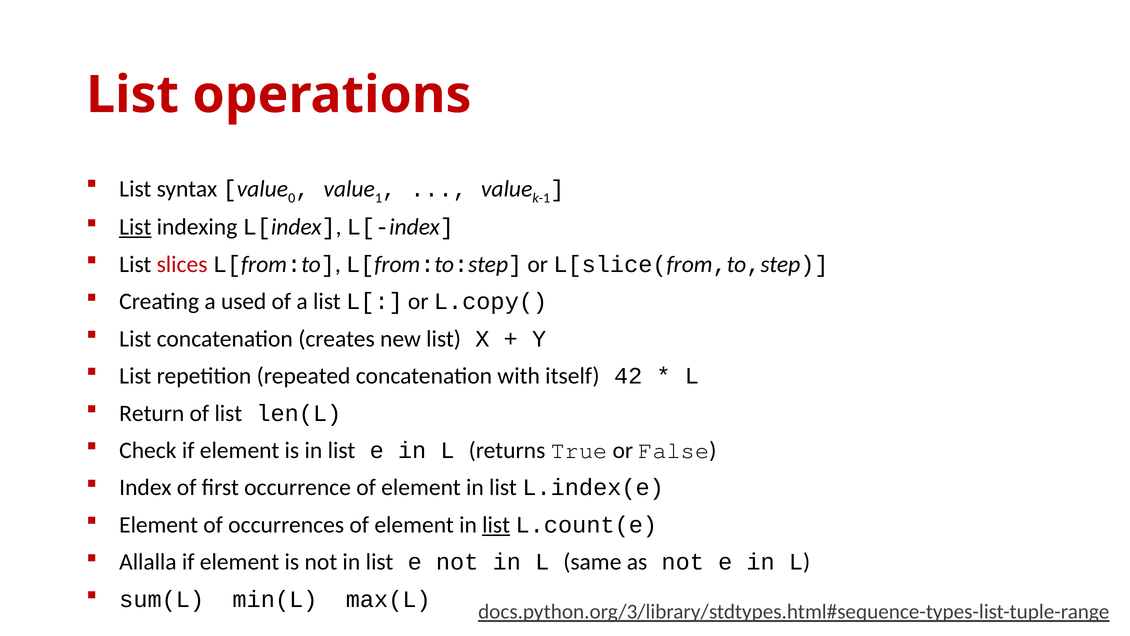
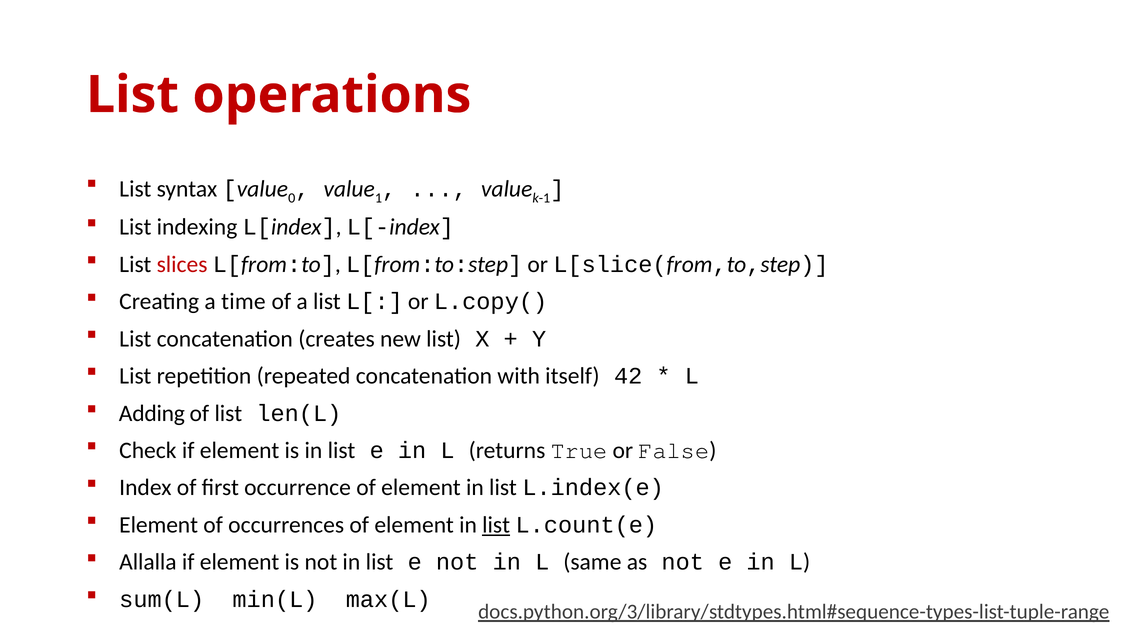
List at (135, 227) underline: present -> none
used: used -> time
Return: Return -> Adding
